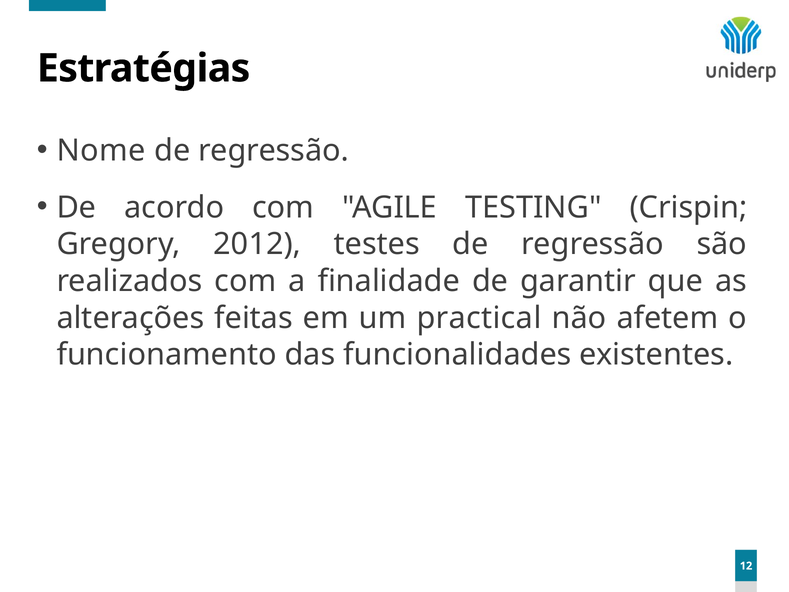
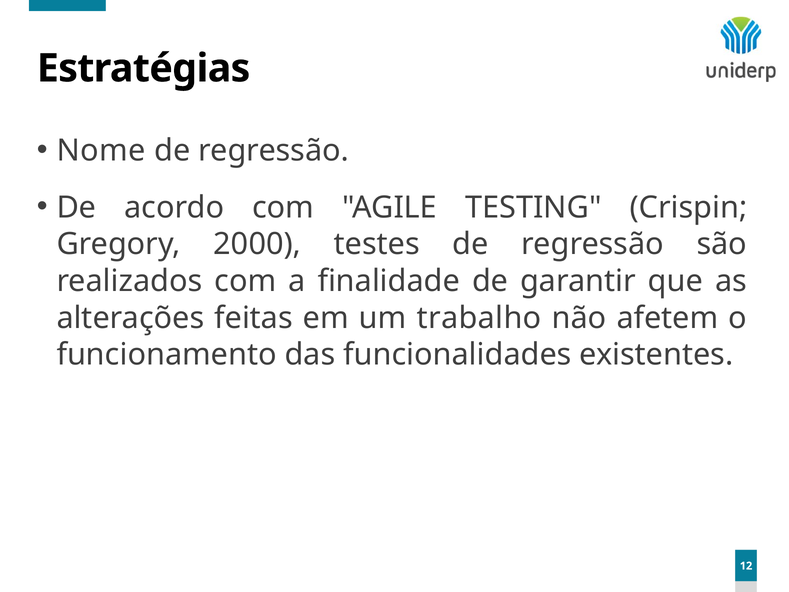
2012: 2012 -> 2000
practical: practical -> trabalho
